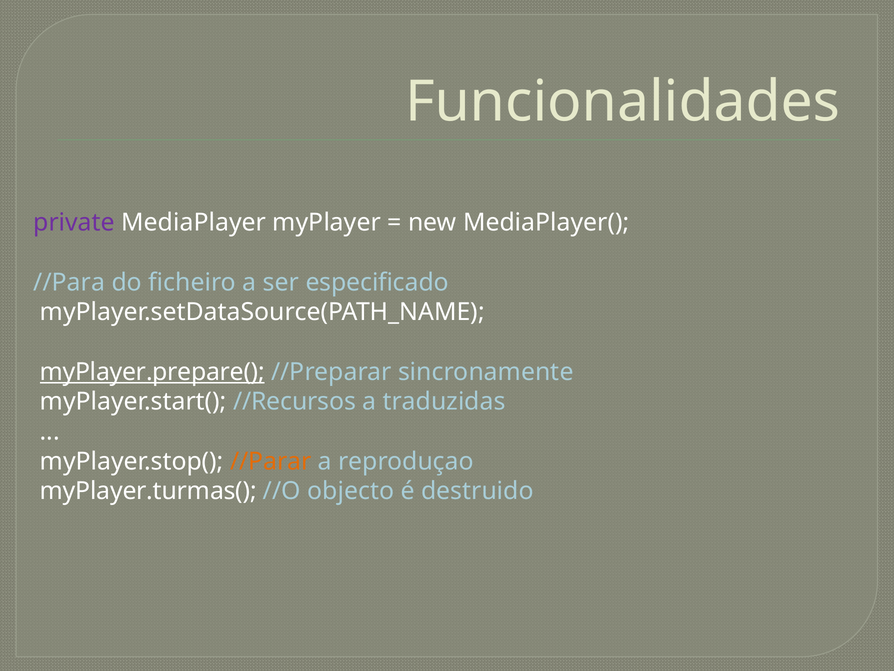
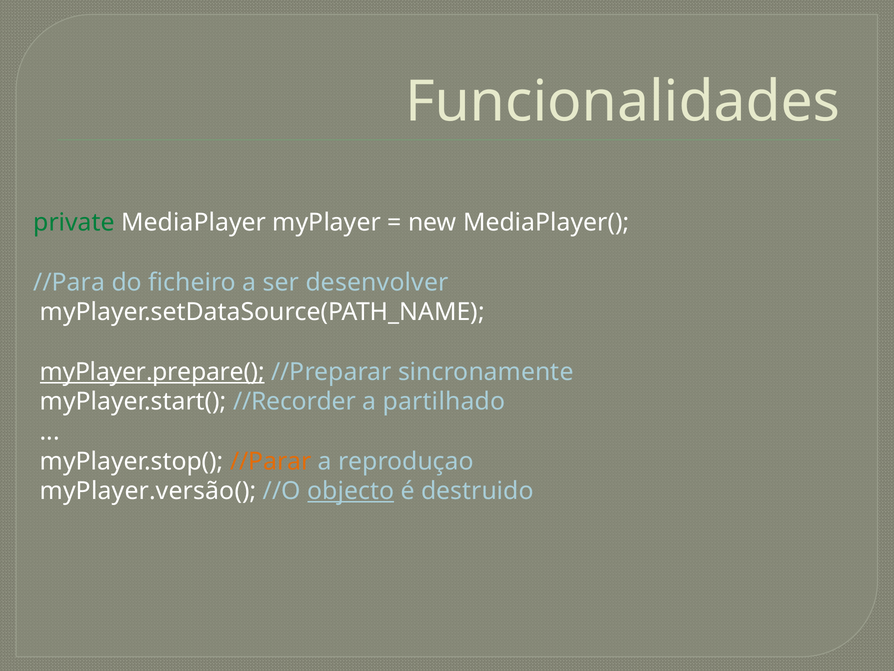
private colour: purple -> green
especificado: especificado -> desenvolver
//Recursos: //Recursos -> //Recorder
traduzidas: traduzidas -> partilhado
myPlayer.turmas(: myPlayer.turmas( -> myPlayer.versão(
objecto underline: none -> present
